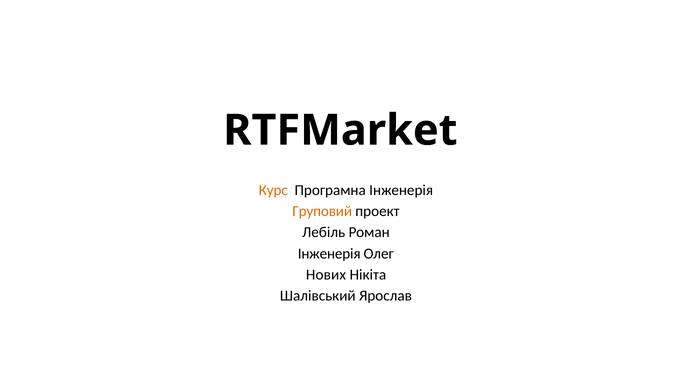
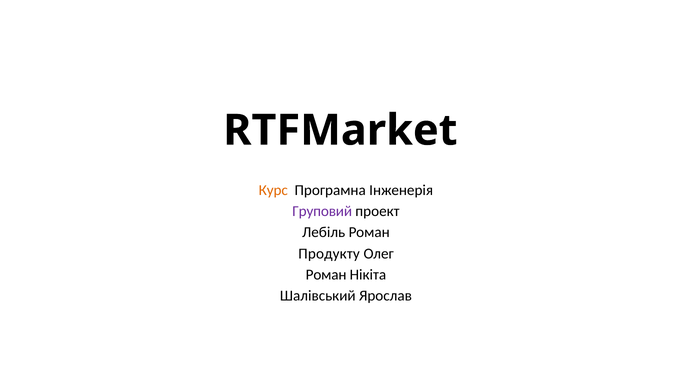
Груповий colour: orange -> purple
Інженерія at (329, 254): Інженерія -> Продукту
Нових at (326, 275): Нових -> Роман
